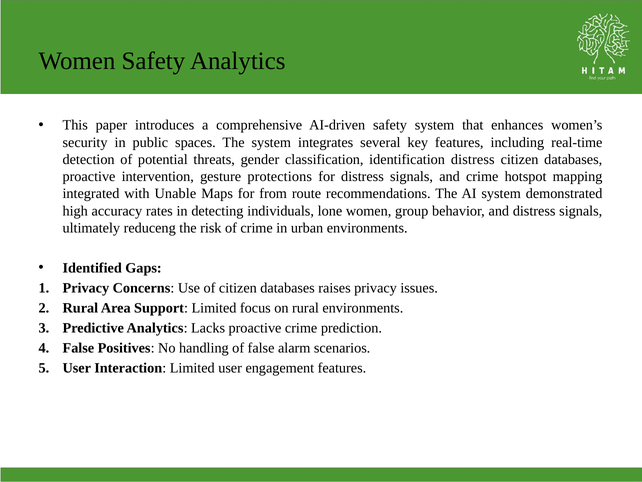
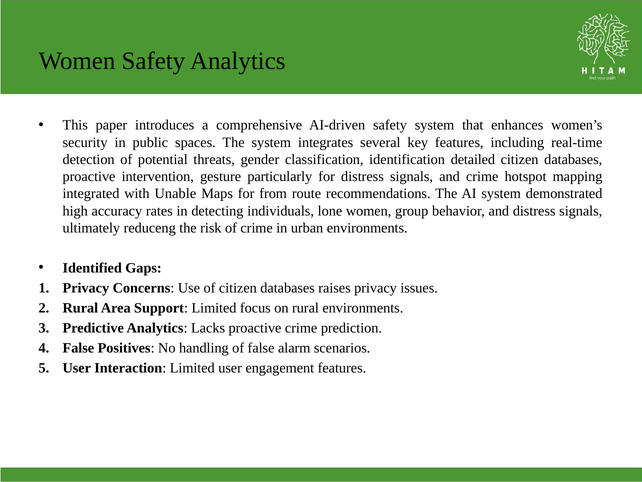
identification distress: distress -> detailed
protections: protections -> particularly
